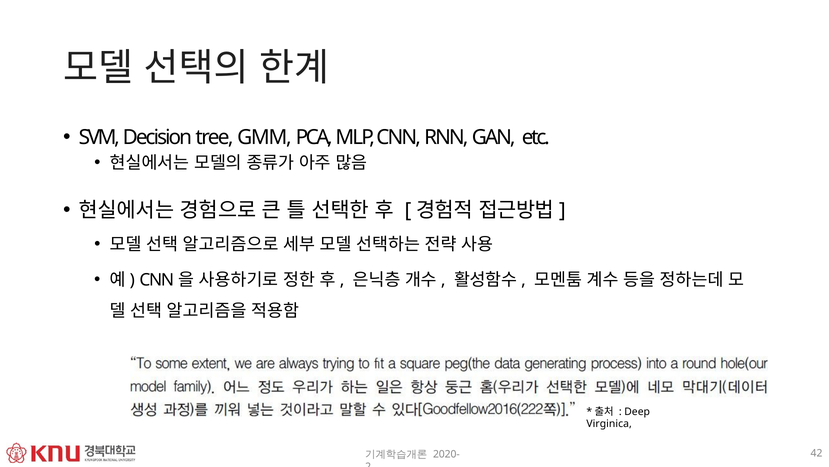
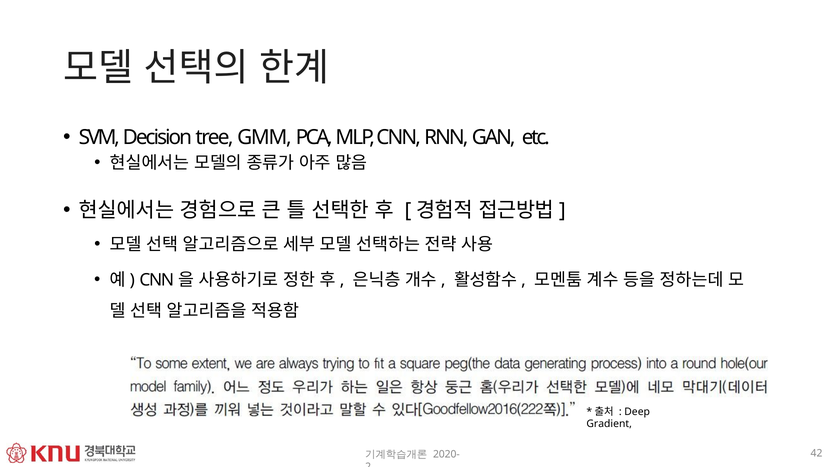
Virginica: Virginica -> Gradient
